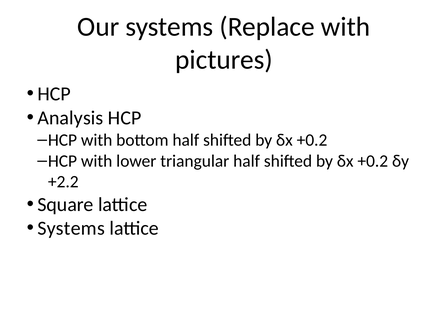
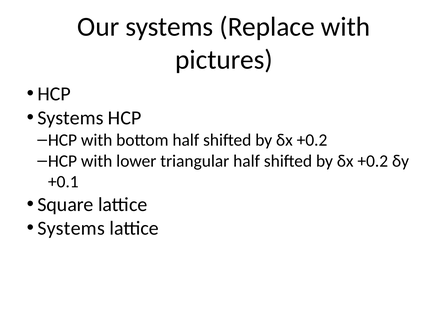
Analysis at (70, 118): Analysis -> Systems
+2.2: +2.2 -> +0.1
